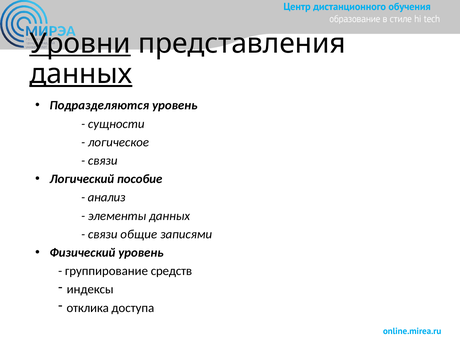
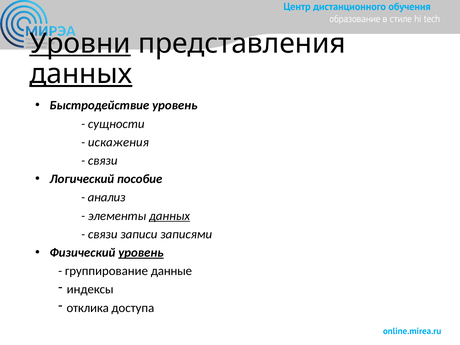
Подразделяются: Подразделяются -> Быстродействие
логическое: логическое -> искажения
данных at (170, 216) underline: none -> present
общие: общие -> записи
уровень at (141, 253) underline: none -> present
средств: средств -> данные
